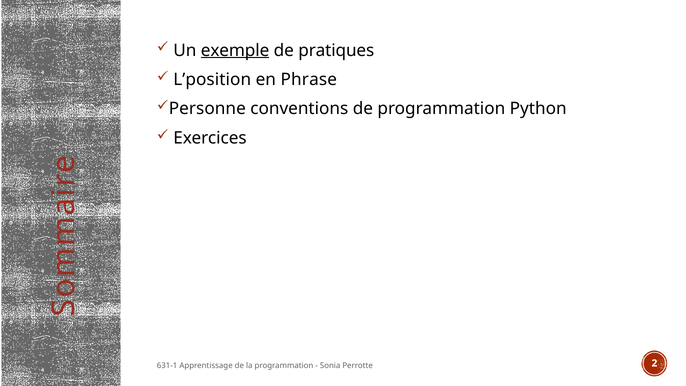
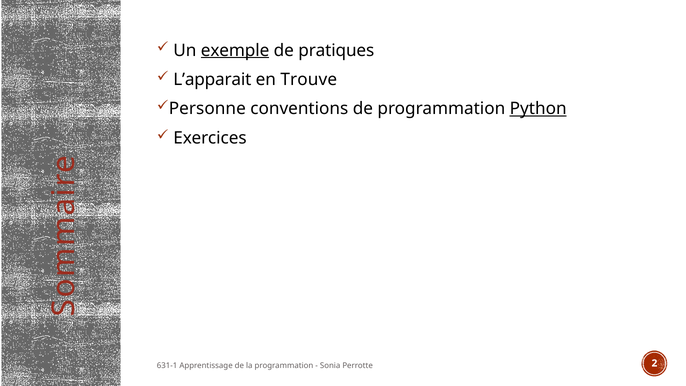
L’position: L’position -> L’apparait
Phrase: Phrase -> Trouve
Python underline: none -> present
